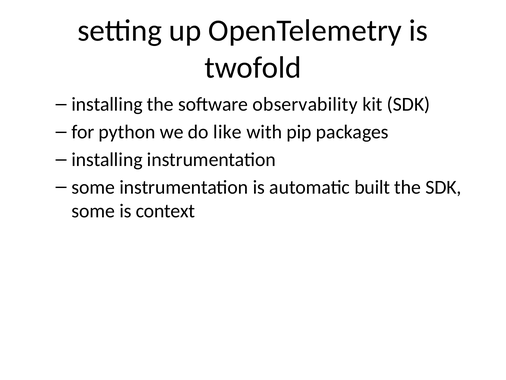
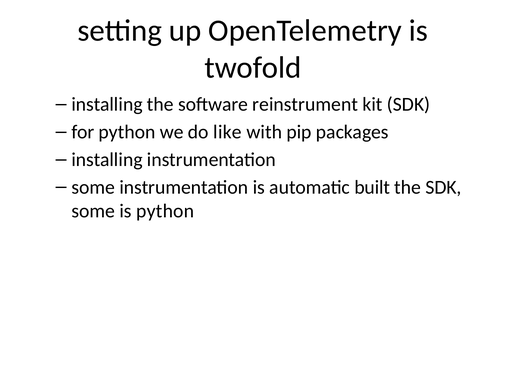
observability: observability -> reinstrument
is context: context -> python
